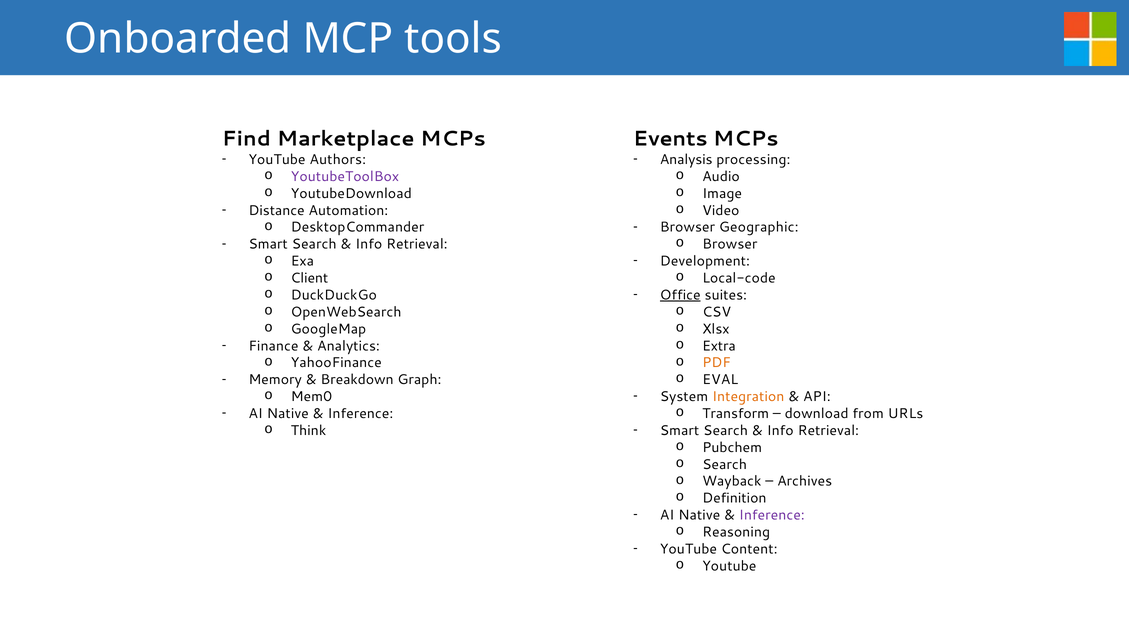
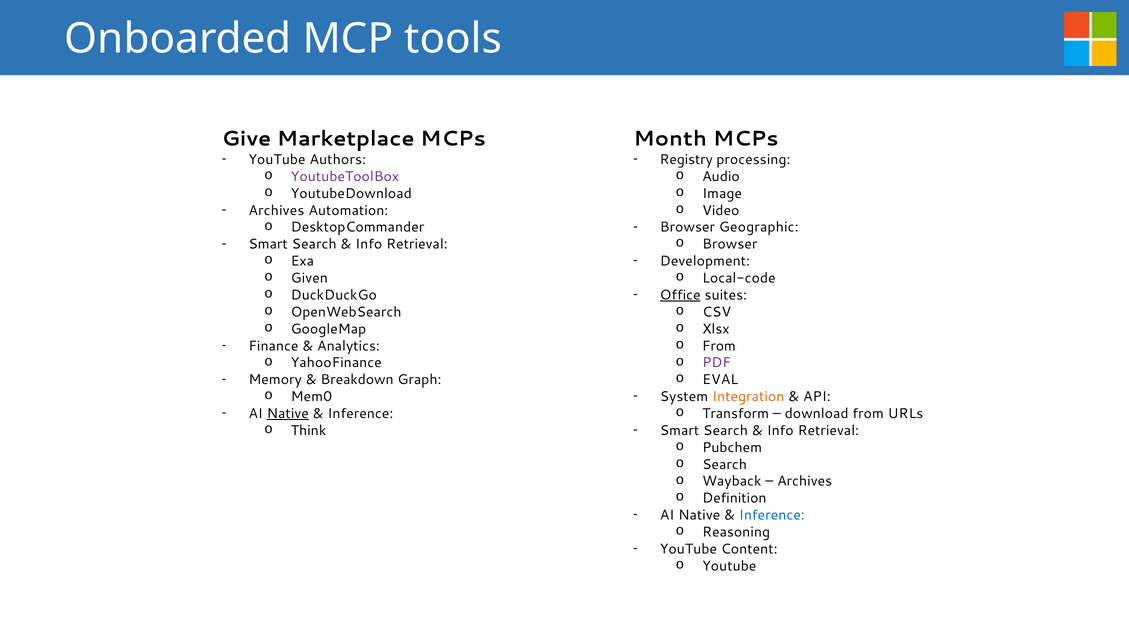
Find: Find -> Give
Events: Events -> Month
Analysis: Analysis -> Registry
Distance at (277, 210): Distance -> Archives
Client: Client -> Given
Extra at (719, 346): Extra -> From
PDF colour: orange -> purple
Native at (288, 414) underline: none -> present
Inference at (772, 515) colour: purple -> blue
